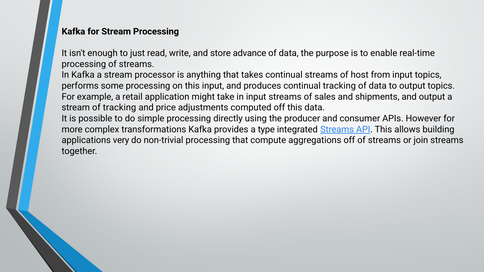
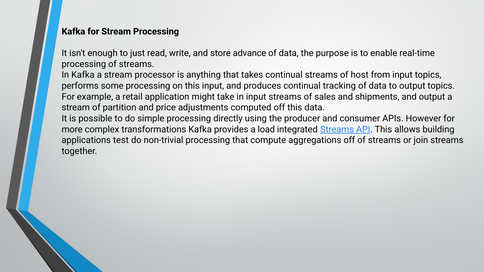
of tracking: tracking -> partition
type: type -> load
very: very -> test
